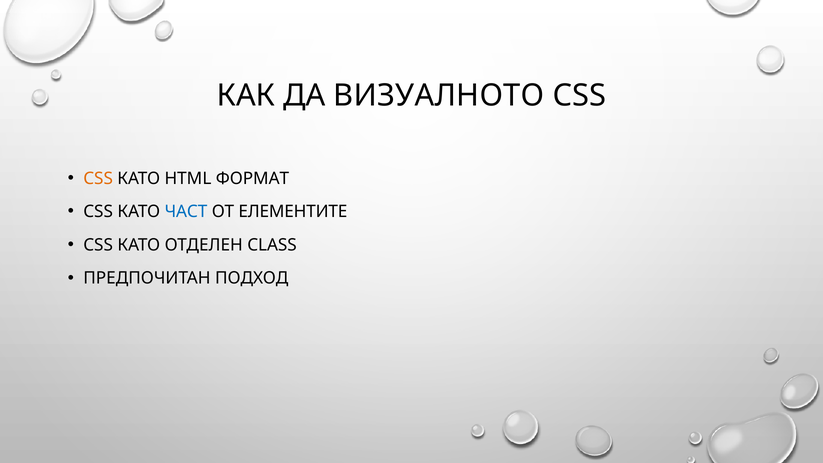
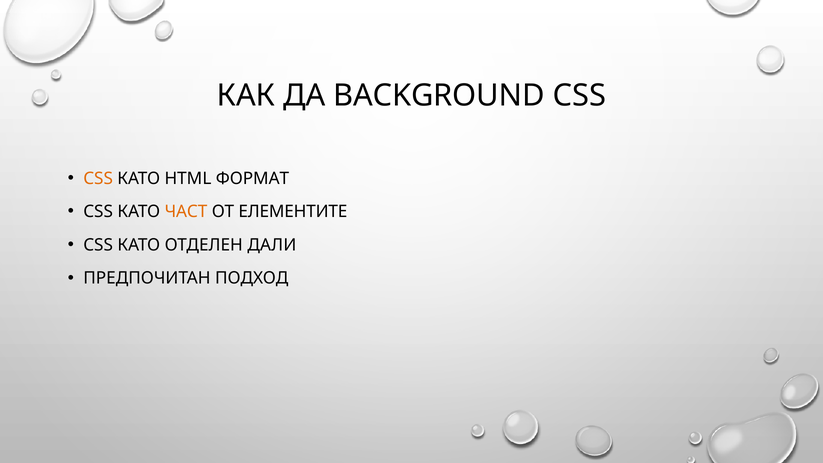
ВИЗУАЛНОТО: ВИЗУАЛНОТО -> BACKGROUND
ЧАСТ colour: blue -> orange
CLASS: CLASS -> ДАЛИ
